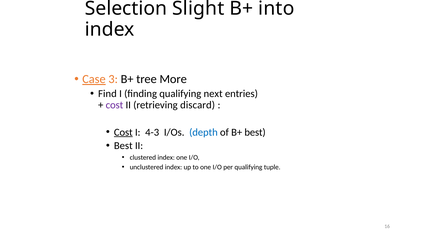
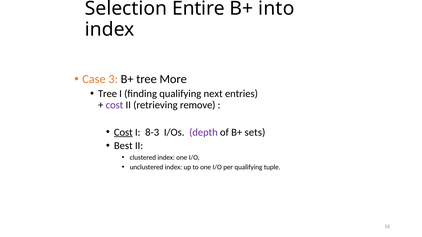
Slight: Slight -> Entire
Case underline: present -> none
Find at (107, 94): Find -> Tree
discard: discard -> remove
4-3: 4-3 -> 8-3
depth colour: blue -> purple
B+ best: best -> sets
